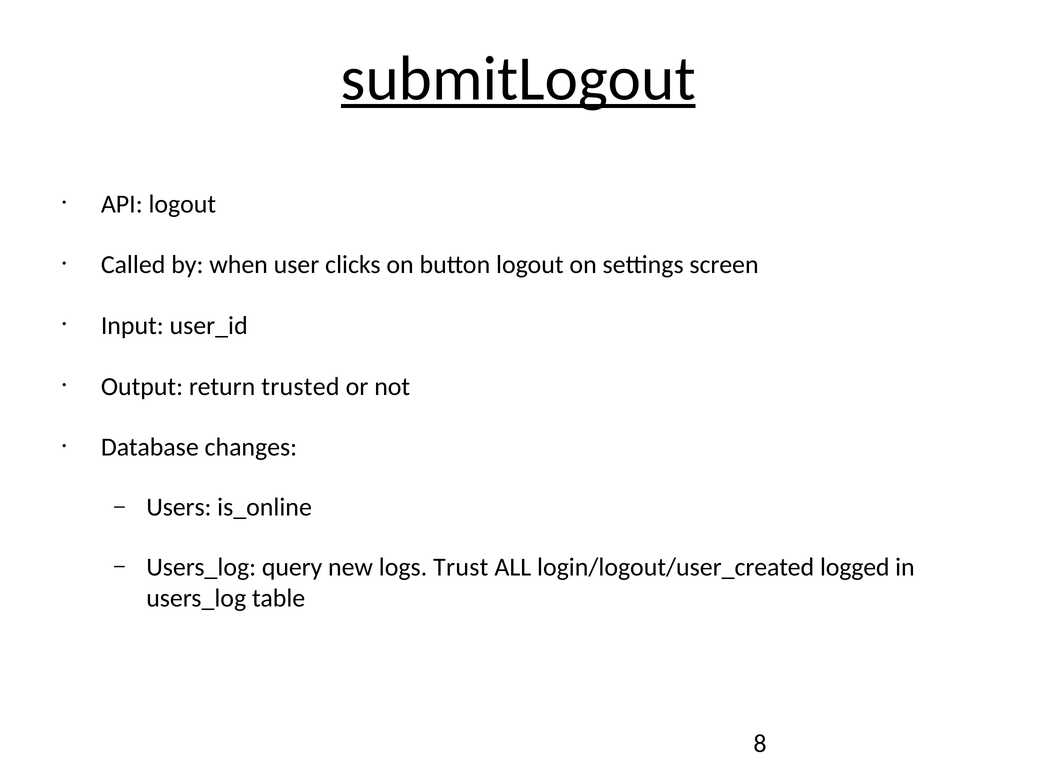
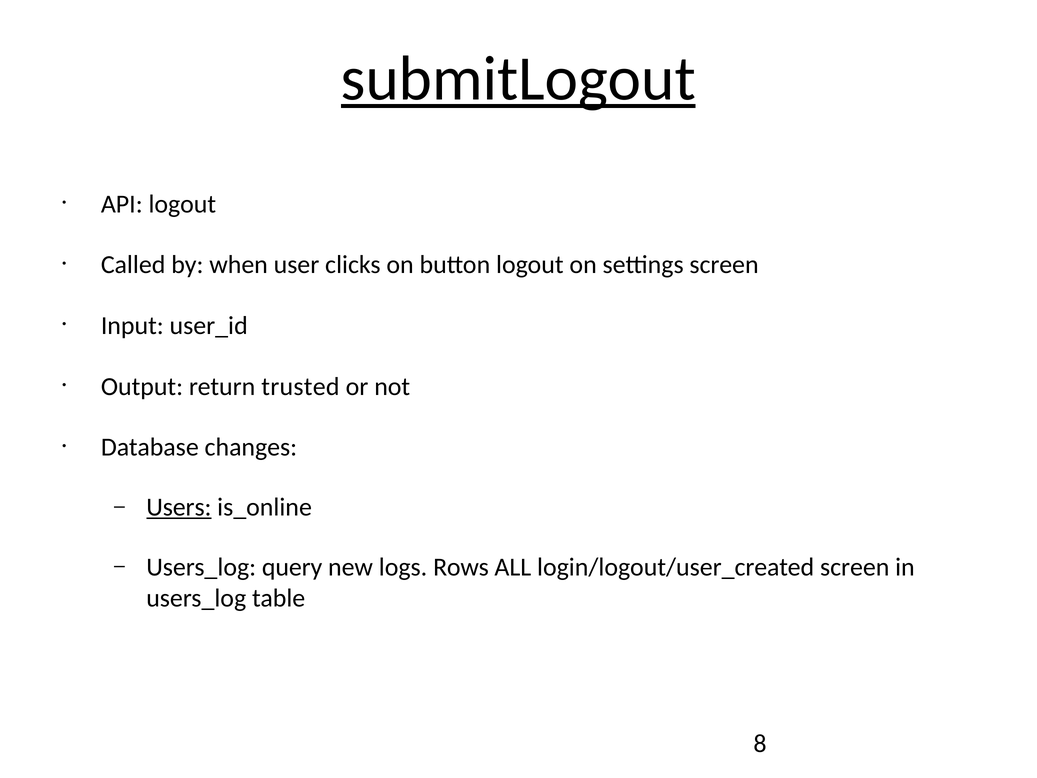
Users underline: none -> present
Trust: Trust -> Rows
login/logout/user_created logged: logged -> screen
